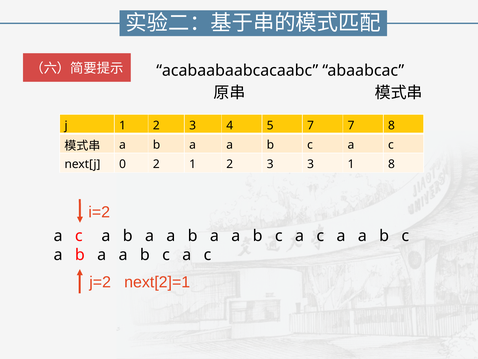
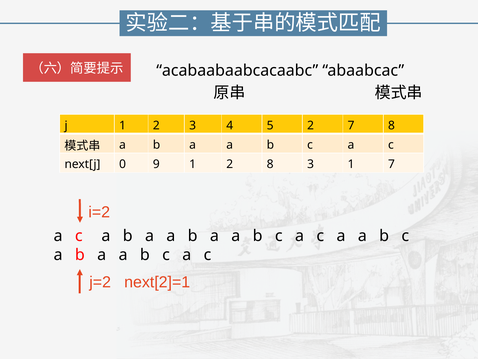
5 7: 7 -> 2
0 2: 2 -> 9
3 at (270, 164): 3 -> 8
1 8: 8 -> 7
